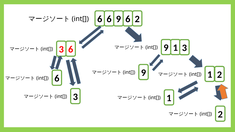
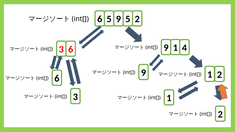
6 6: 6 -> 5
9 6: 6 -> 5
3 at (184, 48): 3 -> 4
